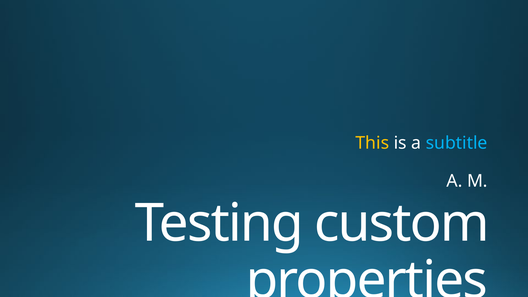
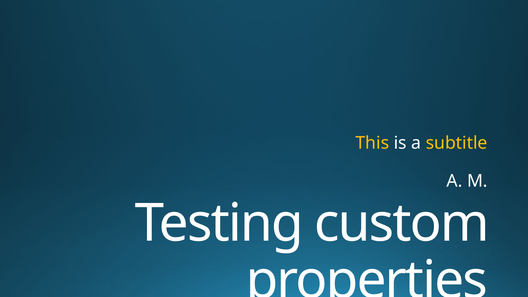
subtitle colour: light blue -> yellow
